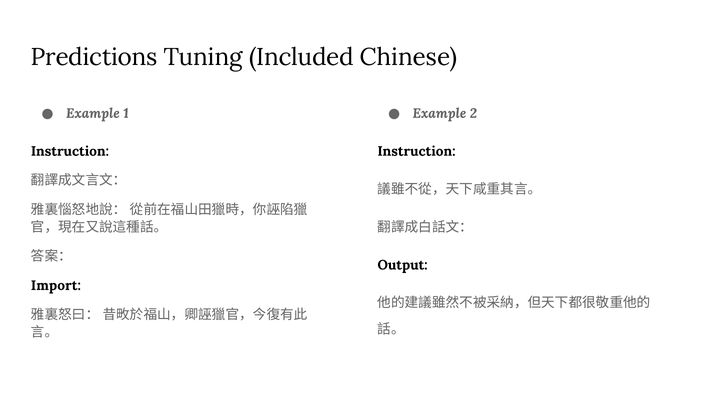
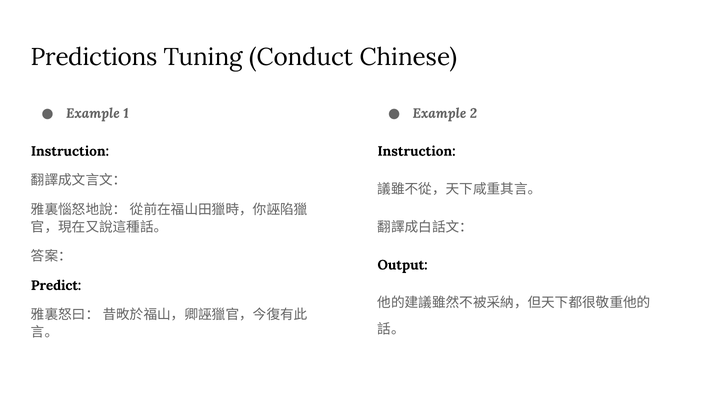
Included: Included -> Conduct
Import: Import -> Predict
